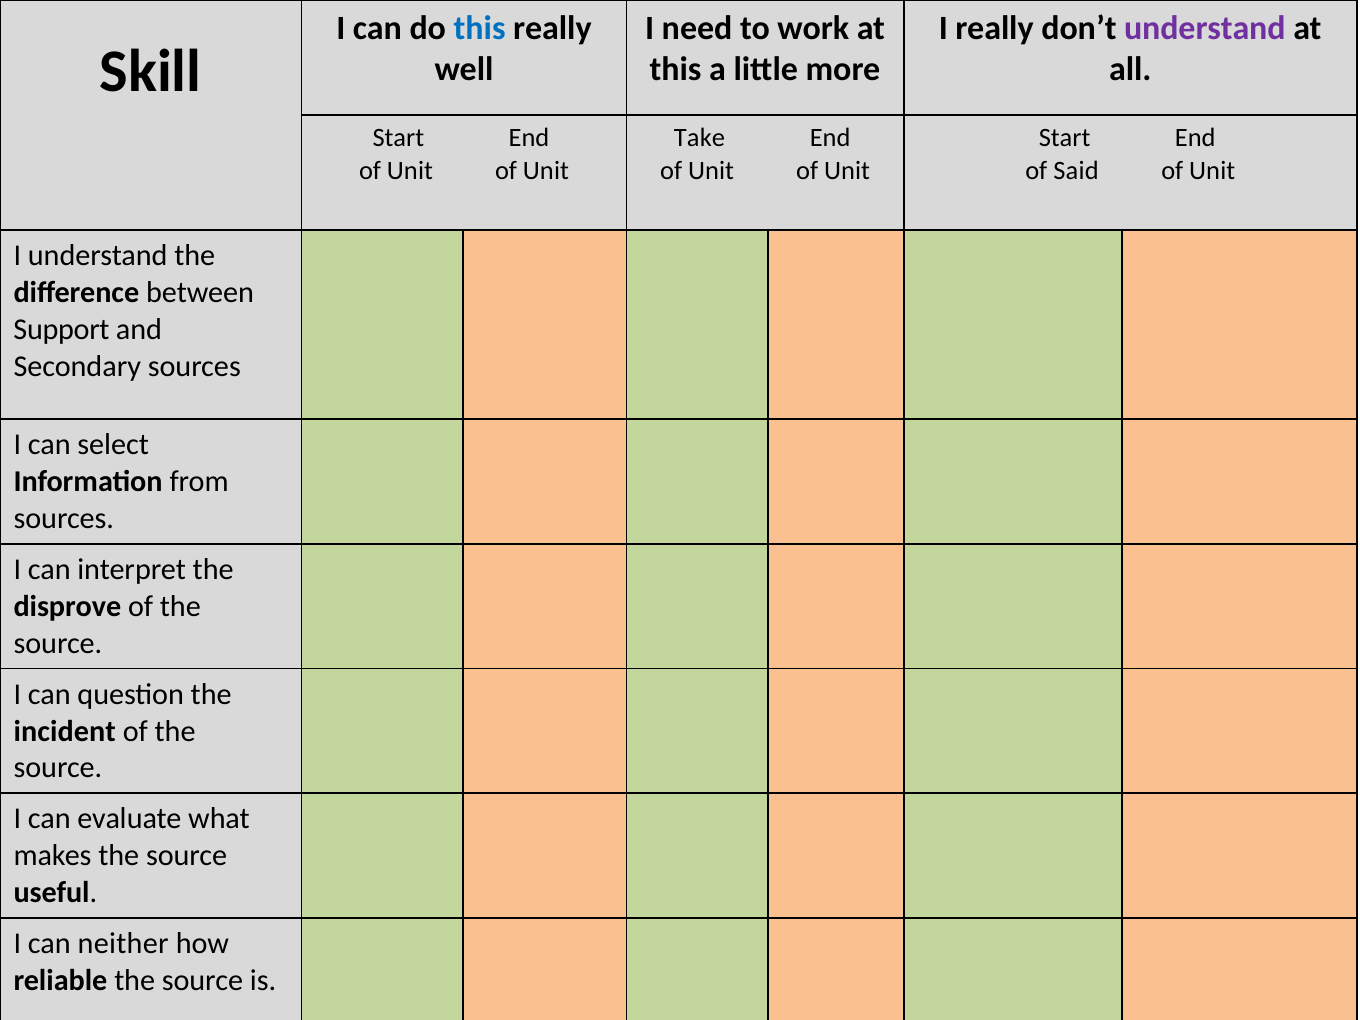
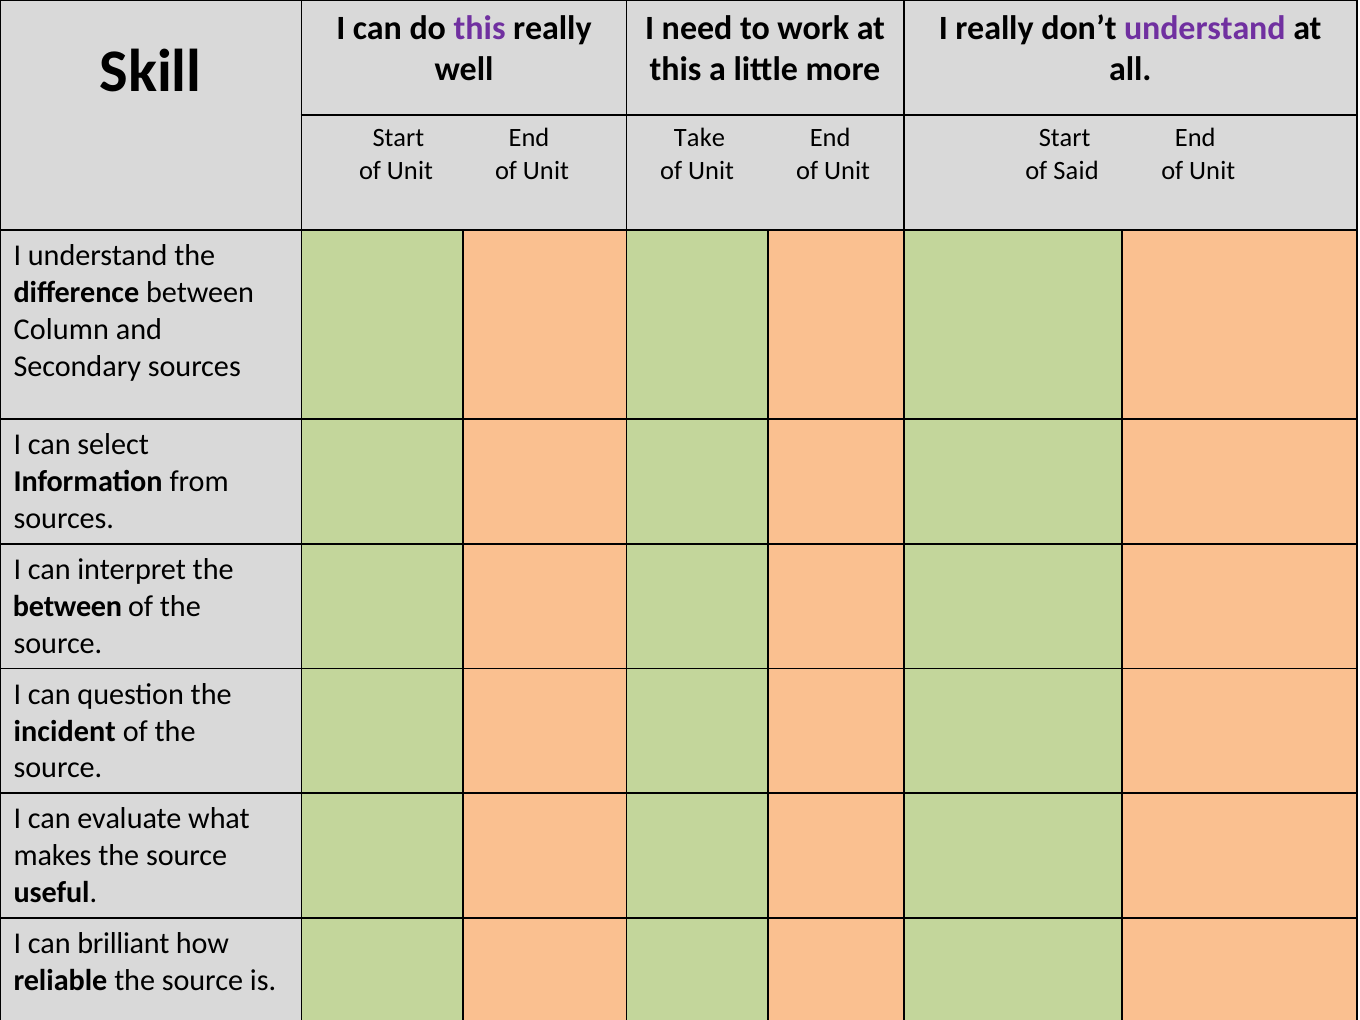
this at (480, 28) colour: blue -> purple
Support: Support -> Column
disprove at (67, 606): disprove -> between
neither: neither -> brilliant
